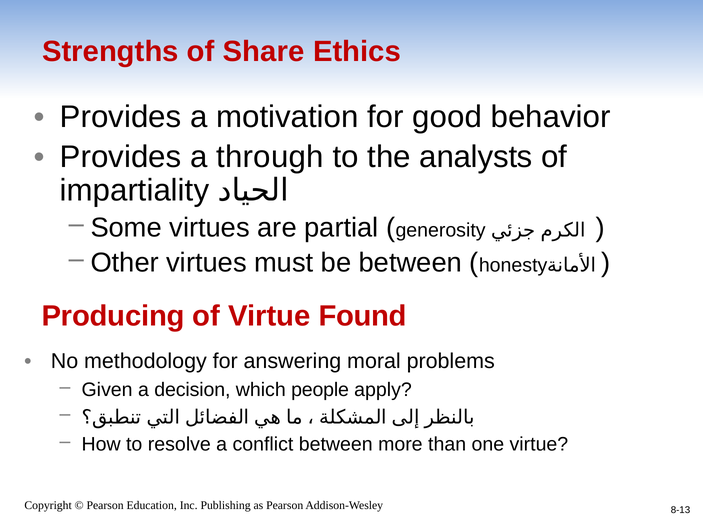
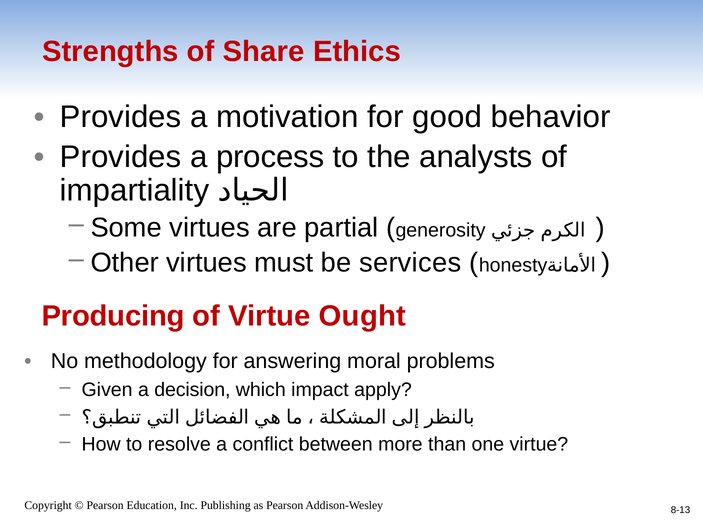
through: through -> process
be between: between -> services
Found: Found -> Ought
people: people -> impact
